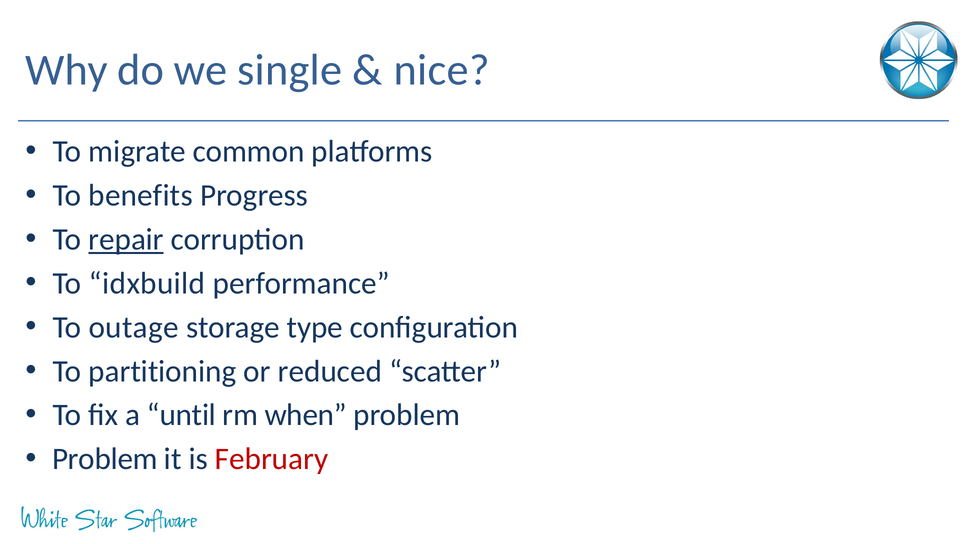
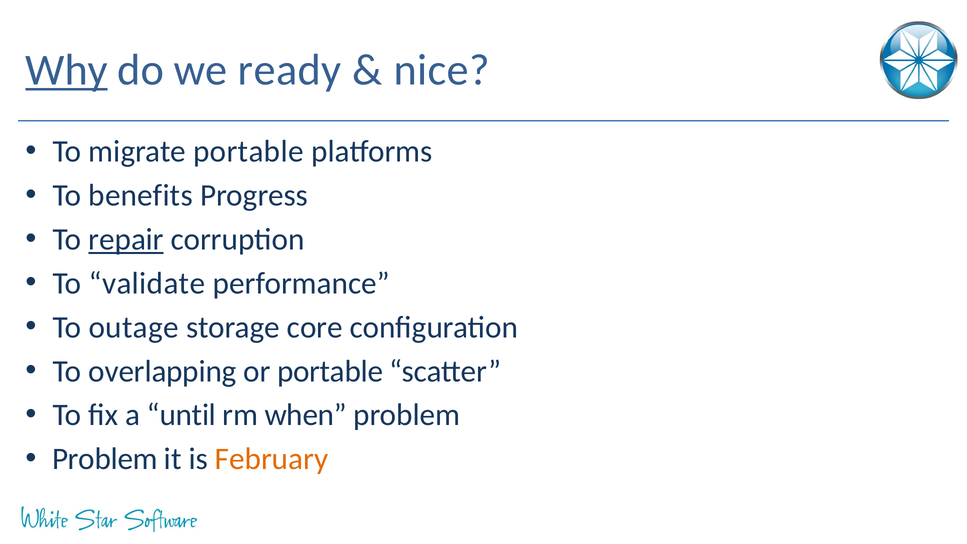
Why underline: none -> present
single: single -> ready
migrate common: common -> portable
idxbuild: idxbuild -> validate
type: type -> core
partitioning: partitioning -> overlapping
or reduced: reduced -> portable
February colour: red -> orange
